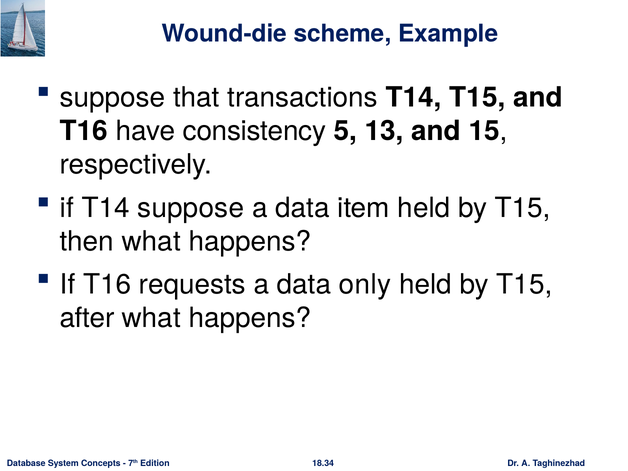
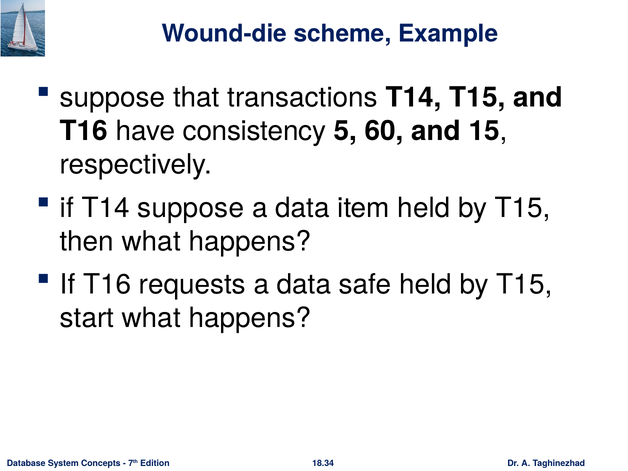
13: 13 -> 60
only: only -> safe
after: after -> start
